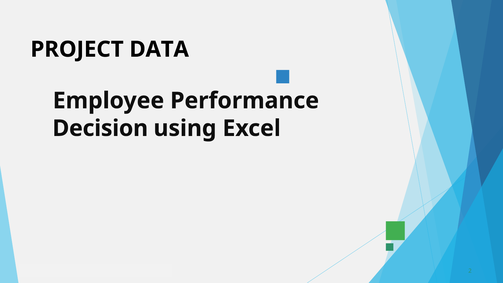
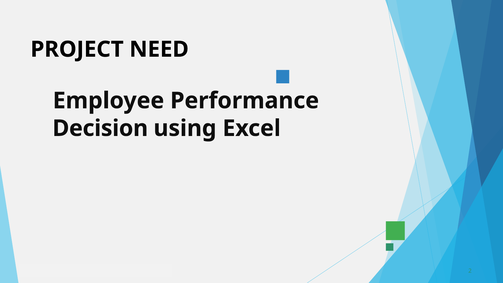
DATA: DATA -> NEED
